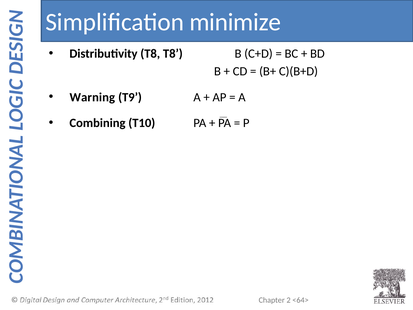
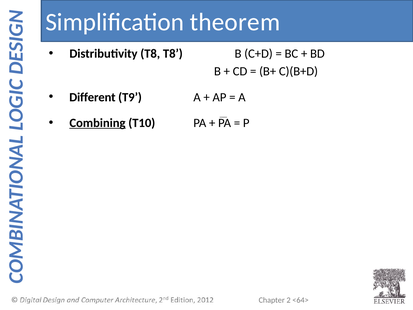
minimize: minimize -> theorem
Warning: Warning -> Different
Combining underline: none -> present
